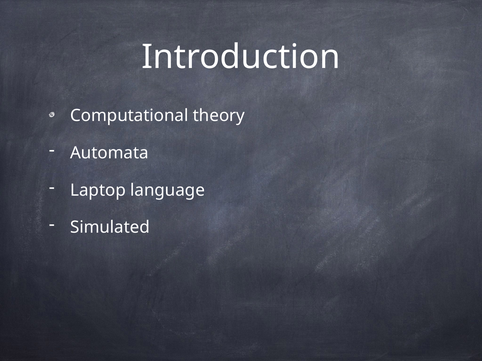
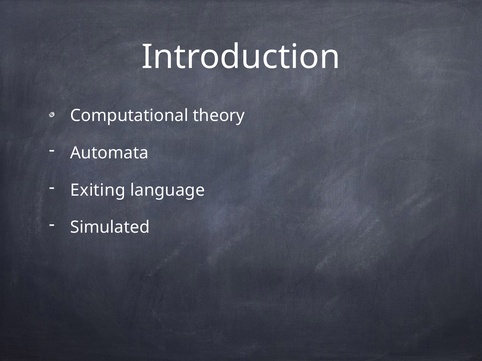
Laptop: Laptop -> Exiting
